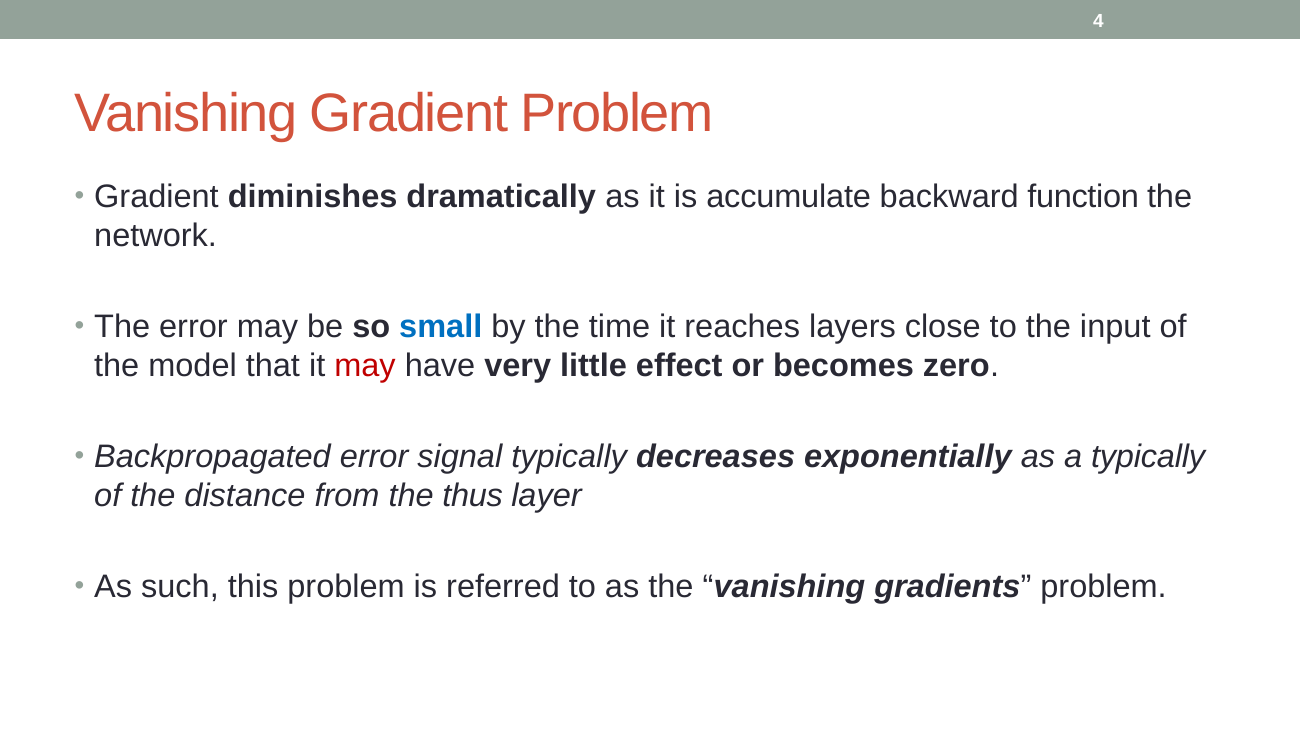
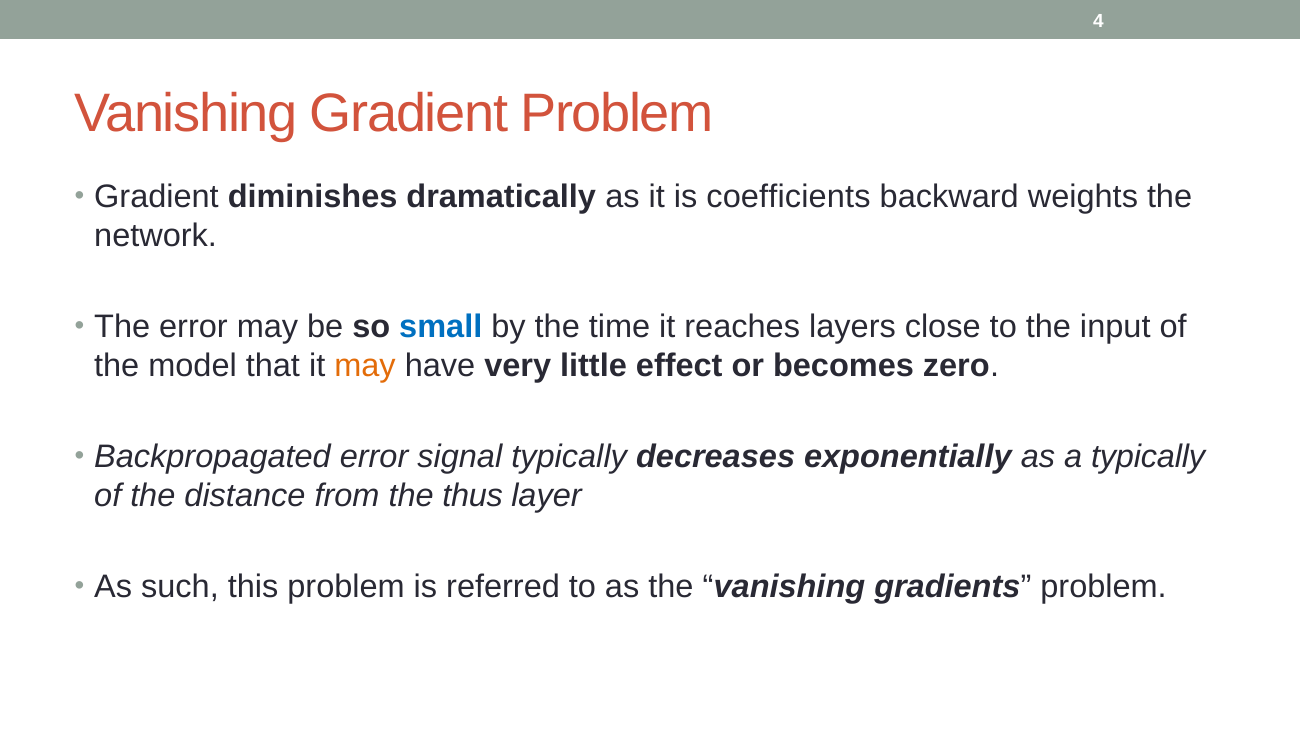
accumulate: accumulate -> coefficients
function: function -> weights
may at (365, 366) colour: red -> orange
